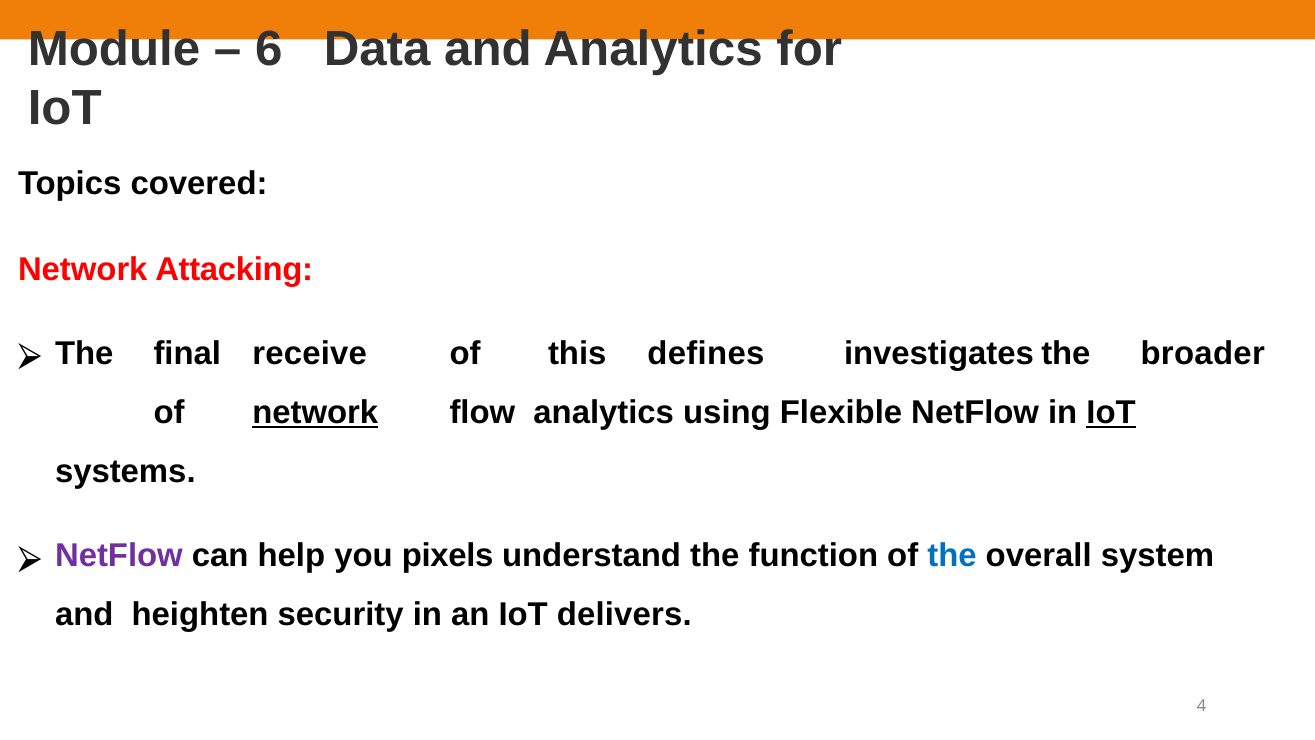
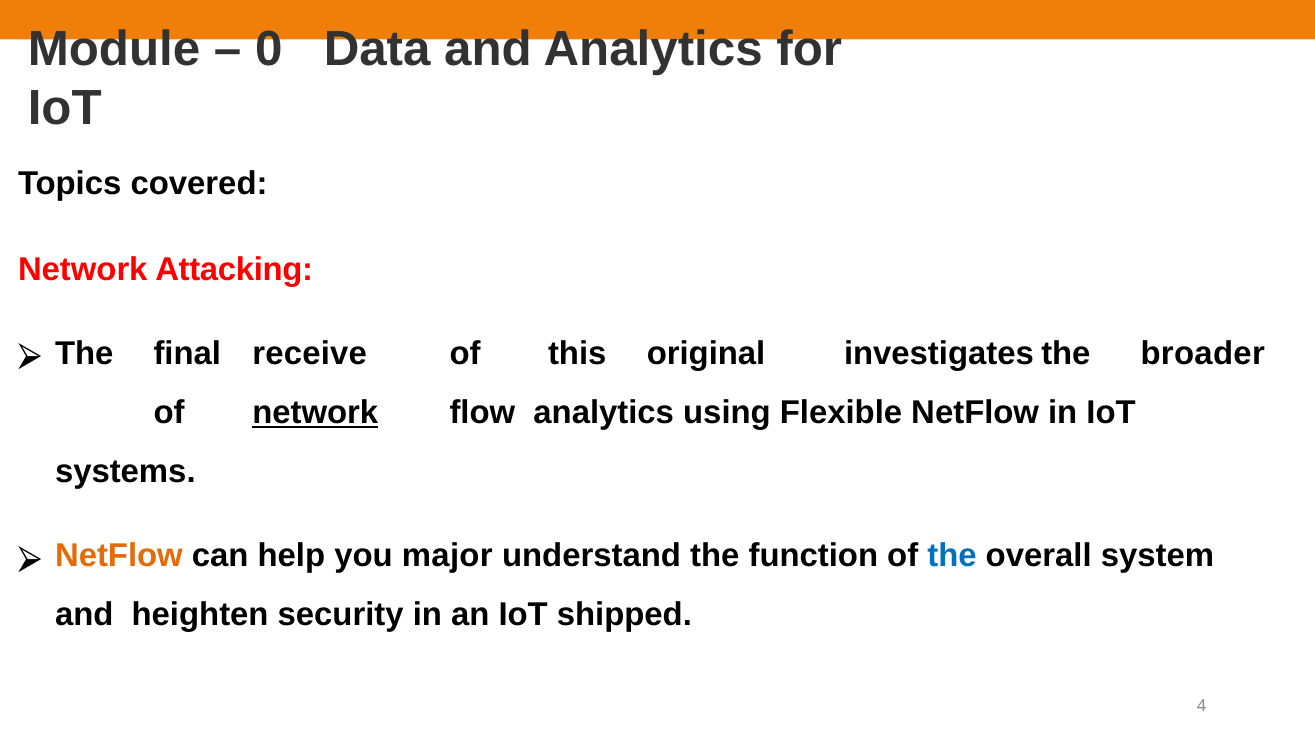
6: 6 -> 0
defines: defines -> original
IoT at (1111, 412) underline: present -> none
NetFlow at (119, 555) colour: purple -> orange
pixels: pixels -> major
delivers: delivers -> shipped
